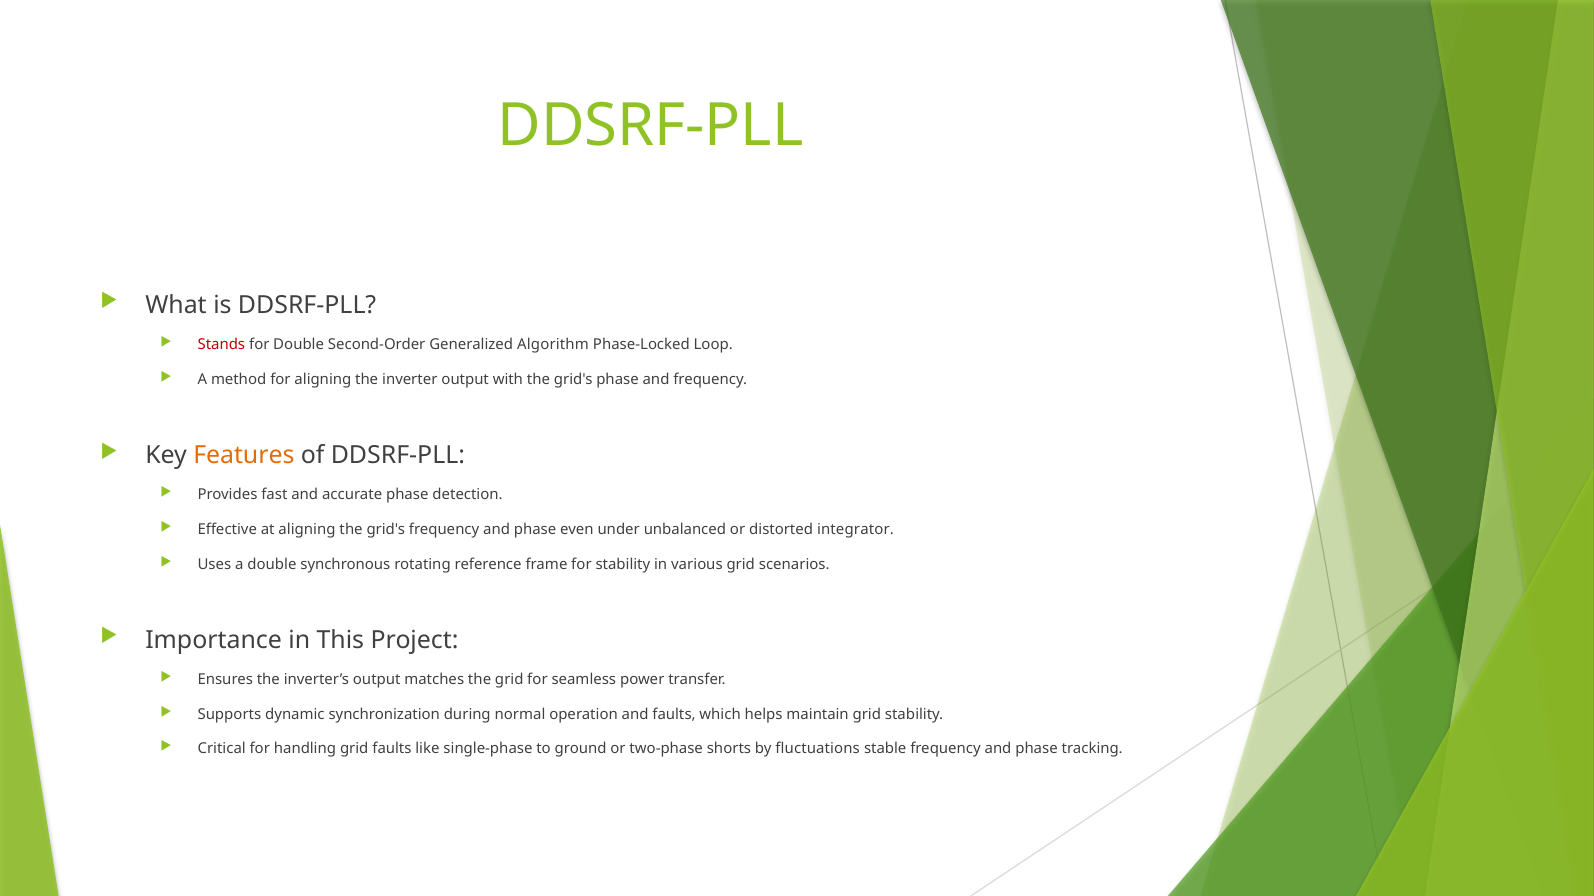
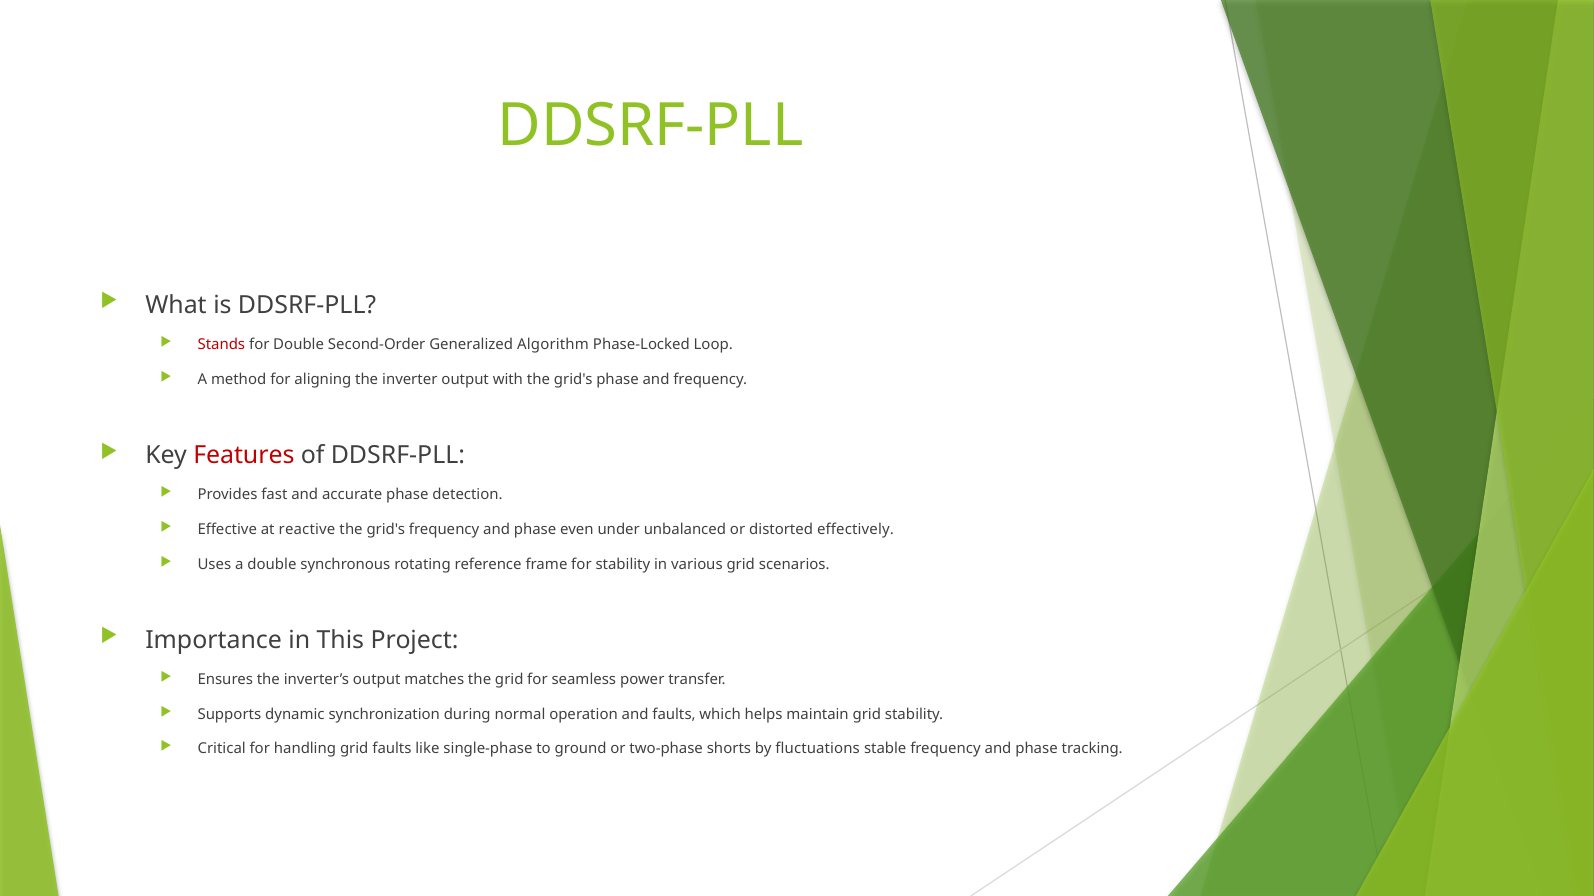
Features colour: orange -> red
at aligning: aligning -> reactive
integrator: integrator -> effectively
